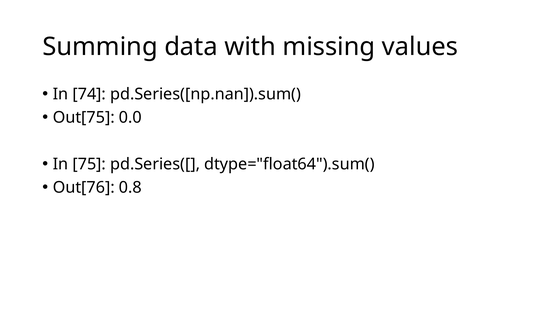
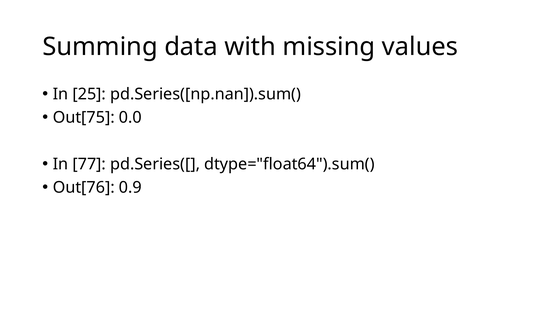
74: 74 -> 25
75: 75 -> 77
0.8: 0.8 -> 0.9
